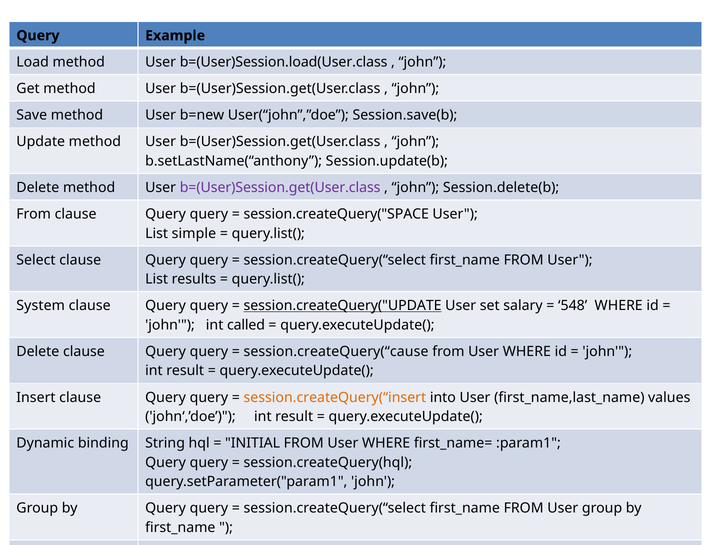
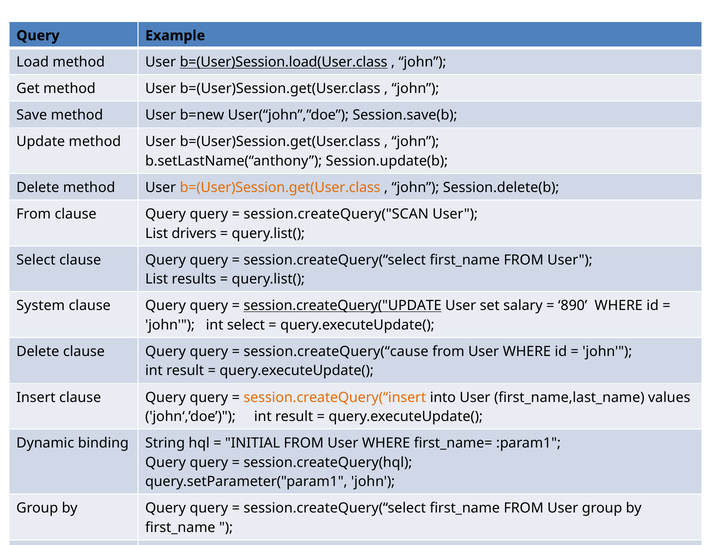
b=(User)Session.load(User.class underline: none -> present
b=(User)Session.get(User.class at (280, 187) colour: purple -> orange
session.createQuery("SPACE: session.createQuery("SPACE -> session.createQuery("SCAN
simple: simple -> drivers
548: 548 -> 890
int called: called -> select
